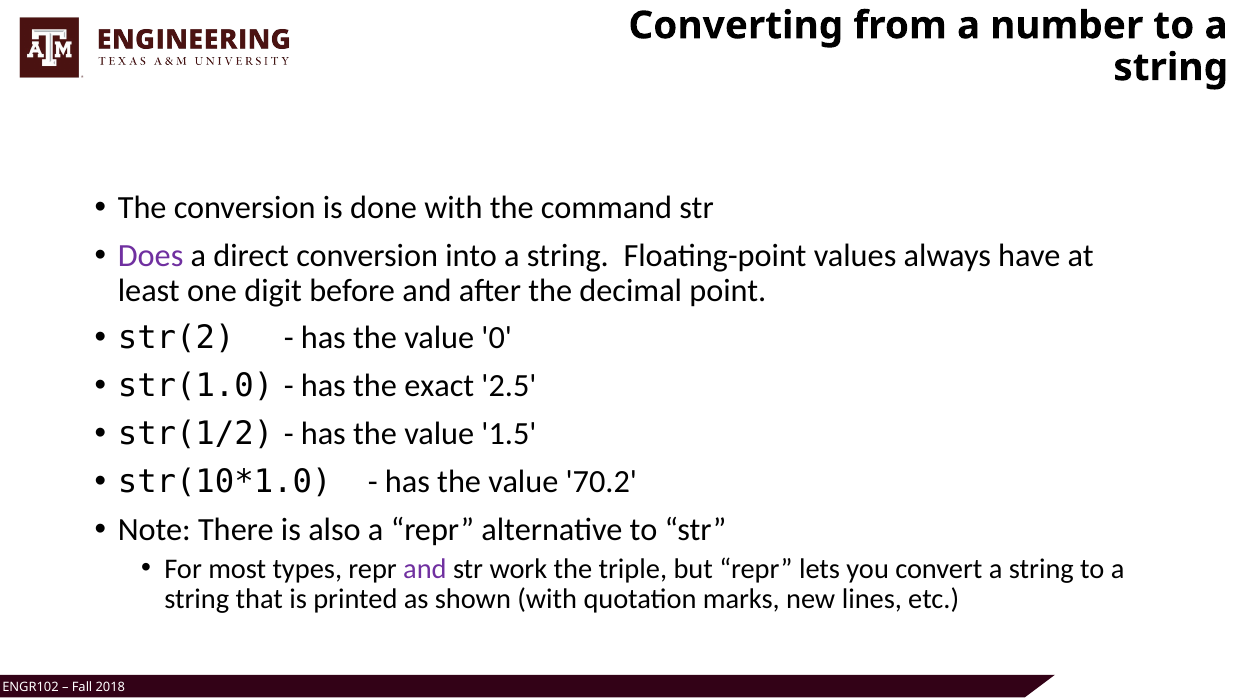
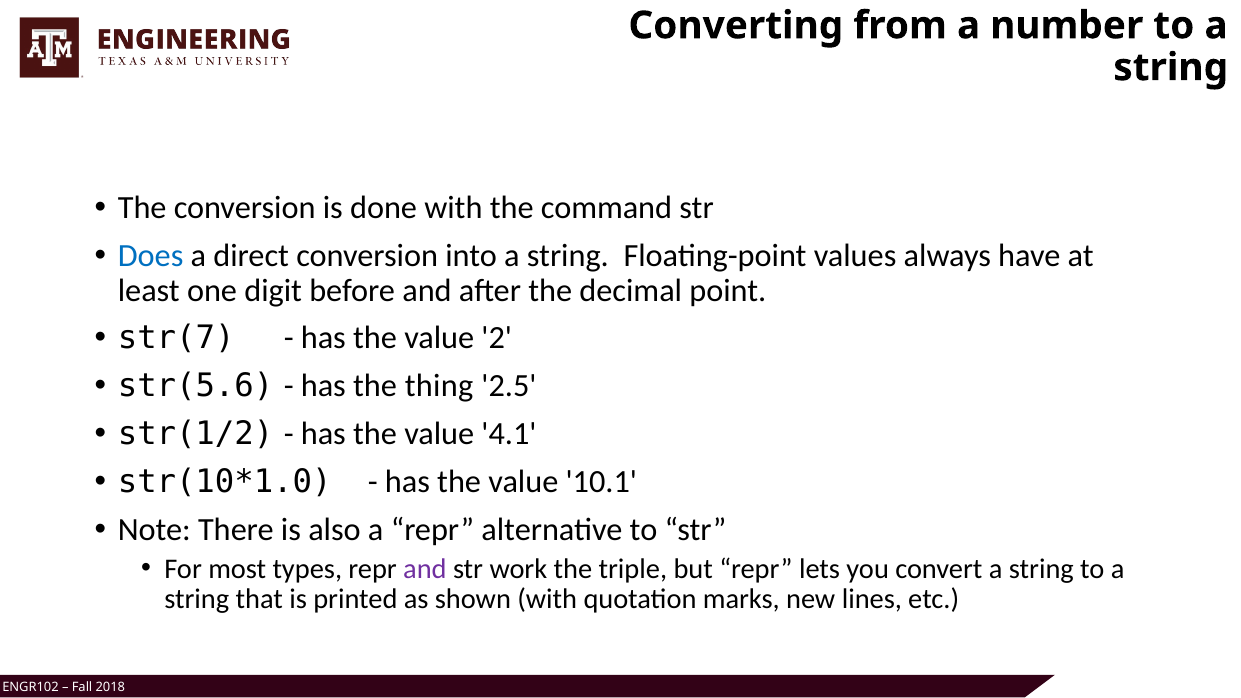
Does colour: purple -> blue
str(2: str(2 -> str(7
0: 0 -> 2
str(1.0: str(1.0 -> str(5.6
exact: exact -> thing
1.5: 1.5 -> 4.1
70.2: 70.2 -> 10.1
